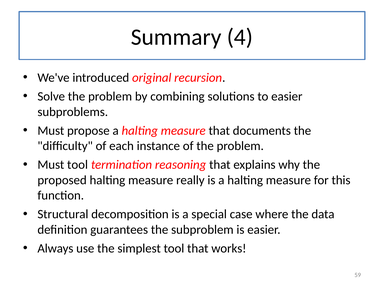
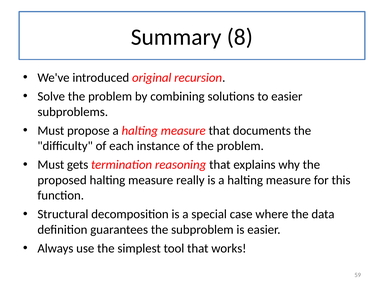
4: 4 -> 8
Must tool: tool -> gets
